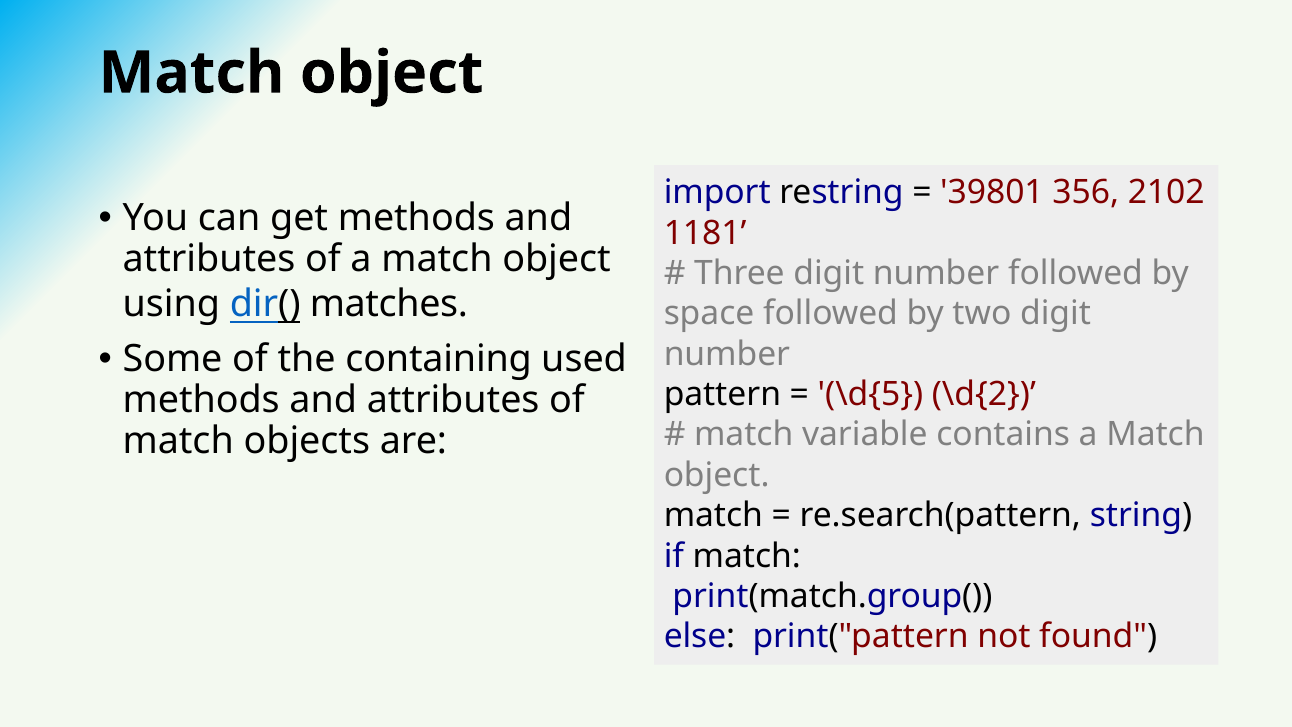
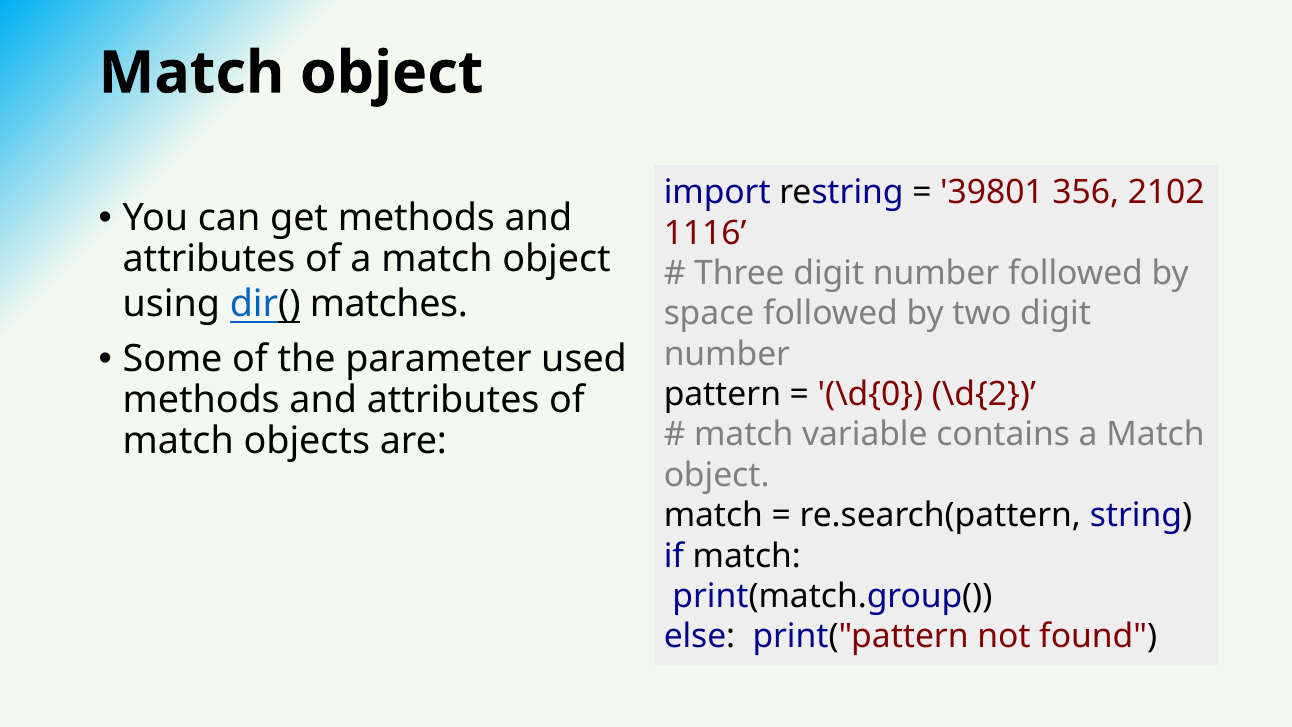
1181: 1181 -> 1116
containing: containing -> parameter
\d{5: \d{5 -> \d{0
